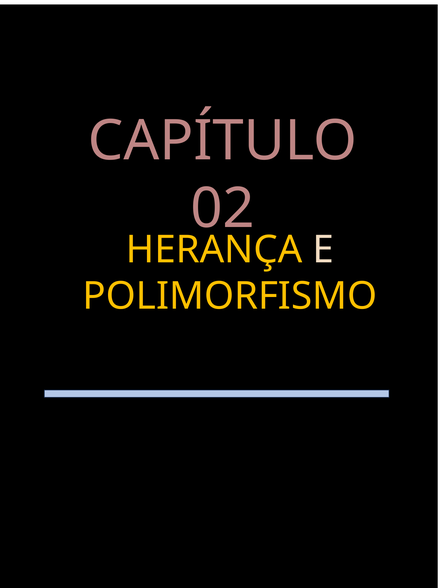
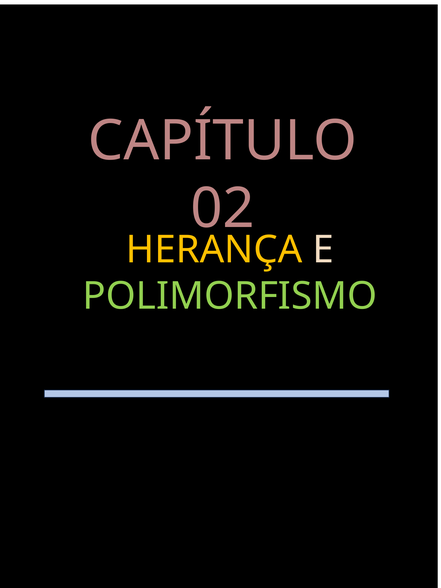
POLIMORFISMO colour: yellow -> light green
